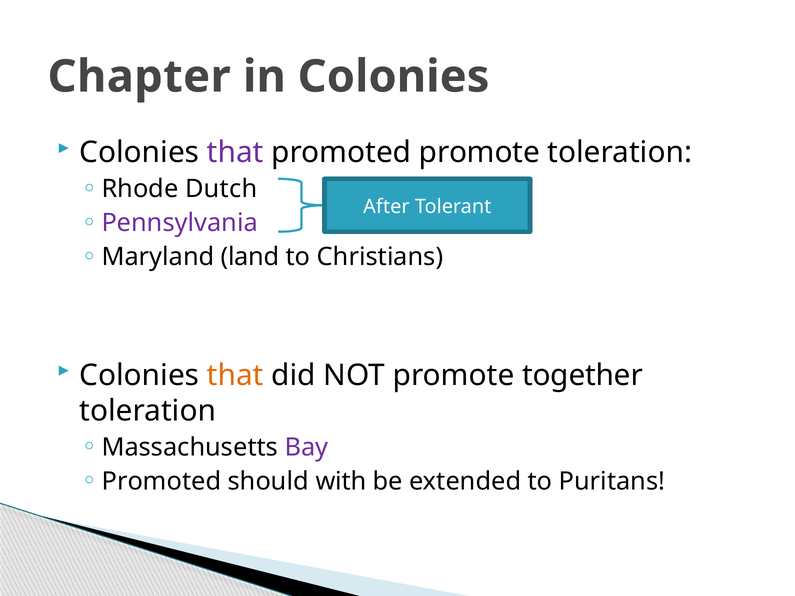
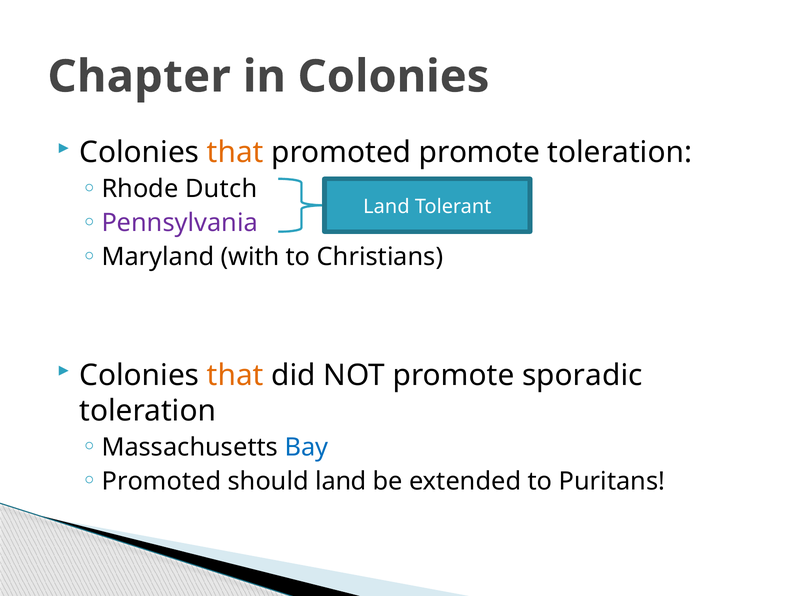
that at (235, 153) colour: purple -> orange
After at (386, 207): After -> Land
land: land -> with
together: together -> sporadic
Bay colour: purple -> blue
should with: with -> land
